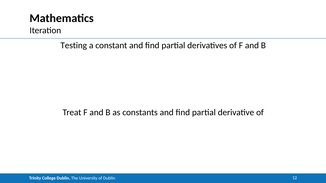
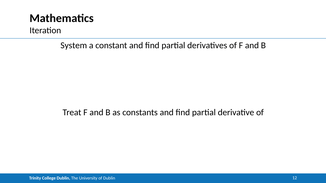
Testing: Testing -> System
